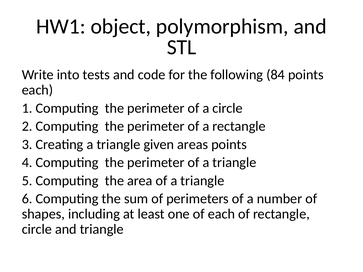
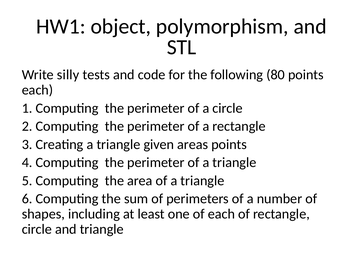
into: into -> silly
84: 84 -> 80
